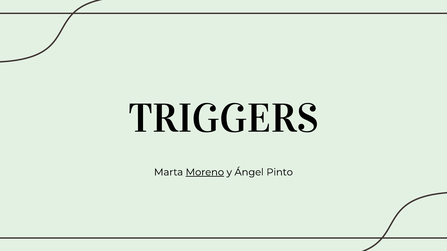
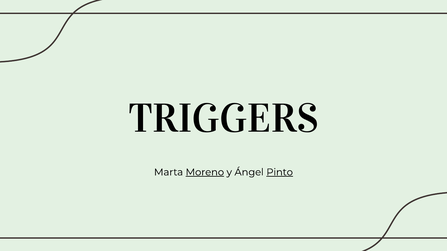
Pinto underline: none -> present
